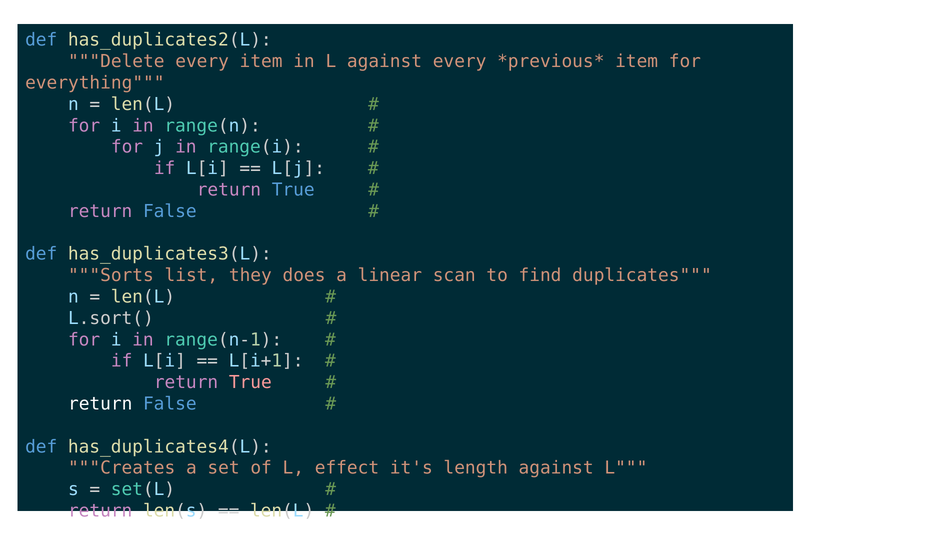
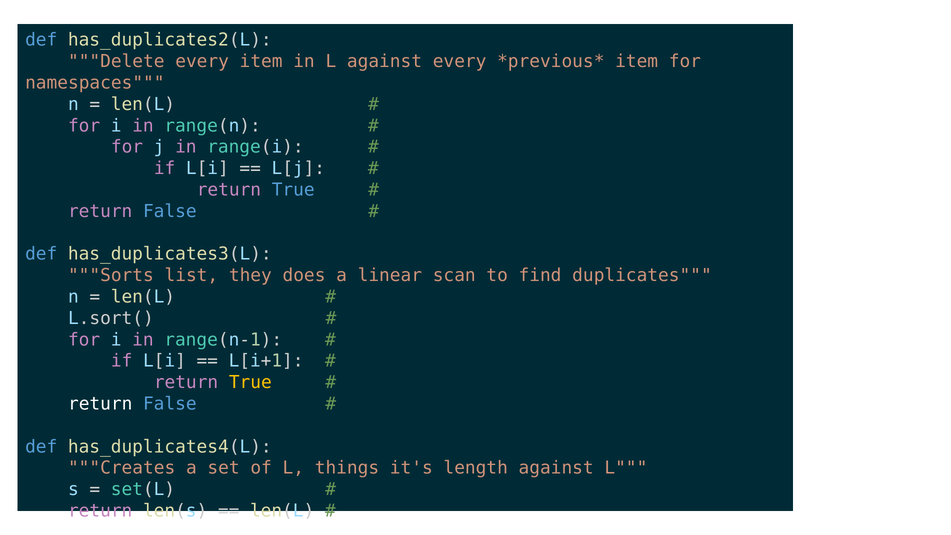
everything: everything -> namespaces
True at (250, 382) colour: pink -> yellow
effect: effect -> things
